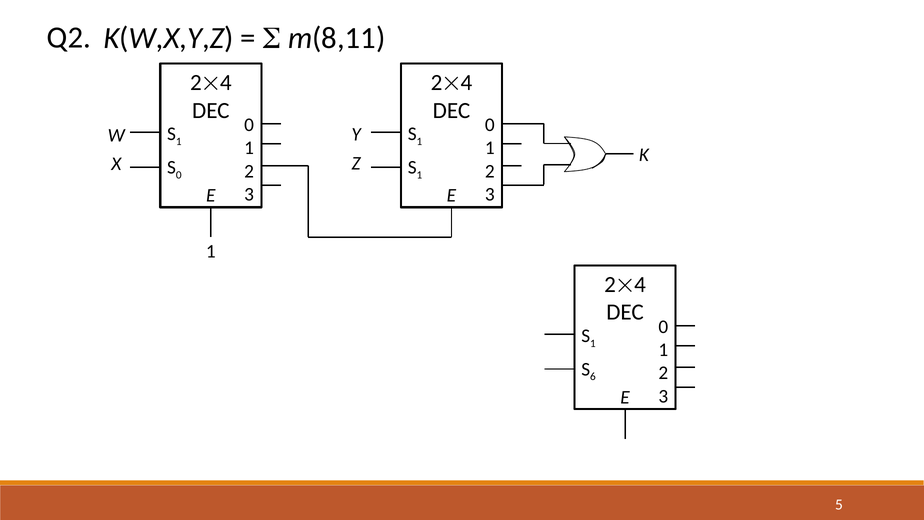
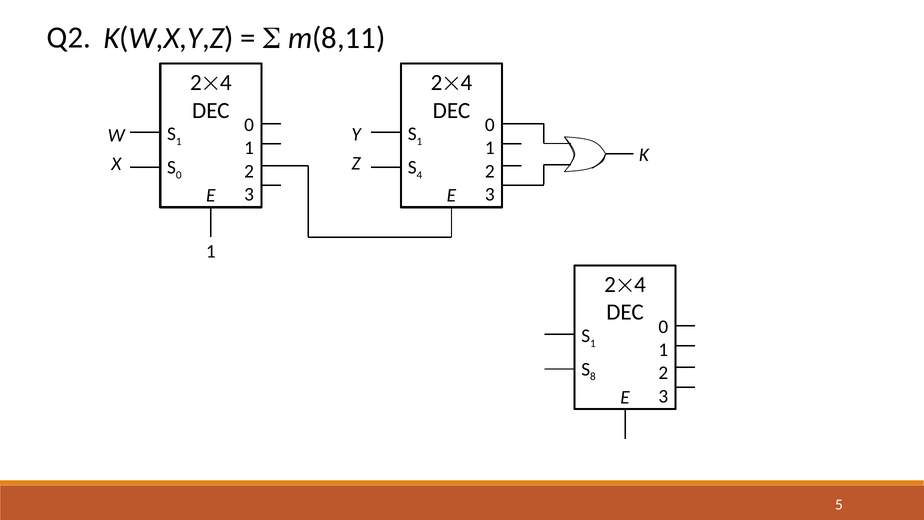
1 at (419, 175): 1 -> 4
6: 6 -> 8
